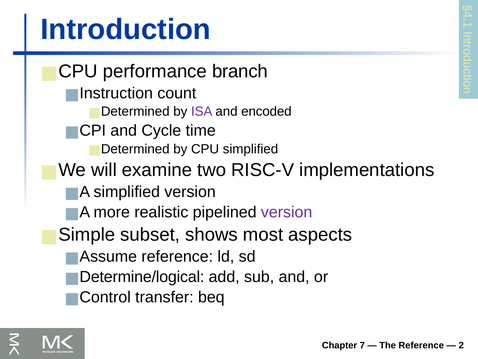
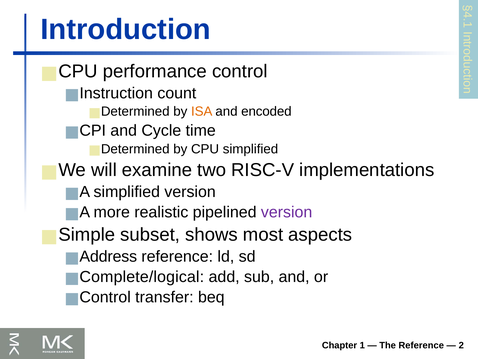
performance branch: branch -> control
ISA colour: purple -> orange
Assume: Assume -> Address
Determine/logical: Determine/logical -> Complete/logical
Chapter 7: 7 -> 1
